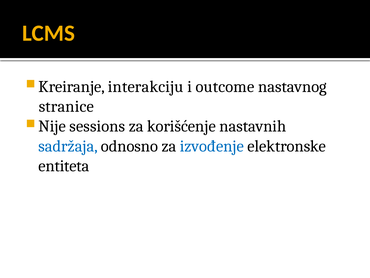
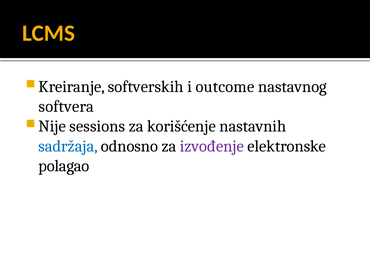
interakciju: interakciju -> softverskih
stranice: stranice -> softvera
izvođenje colour: blue -> purple
entiteta: entiteta -> polagao
